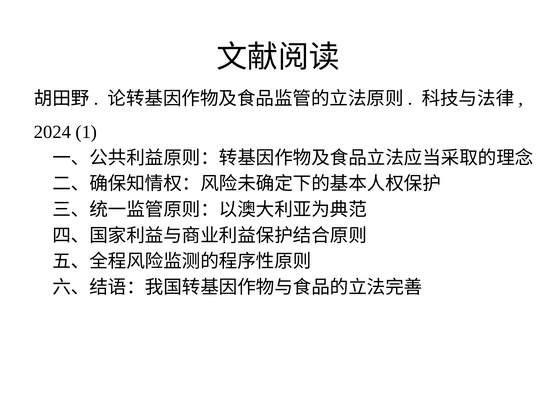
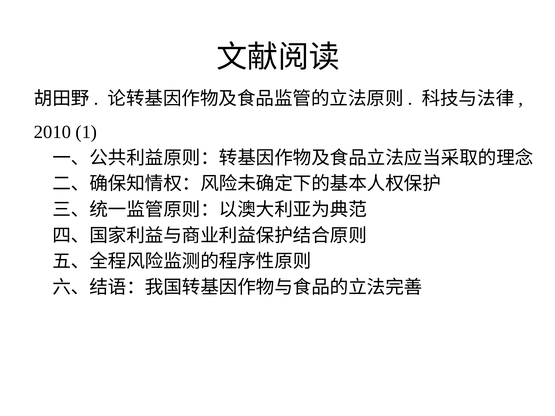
2024: 2024 -> 2010
